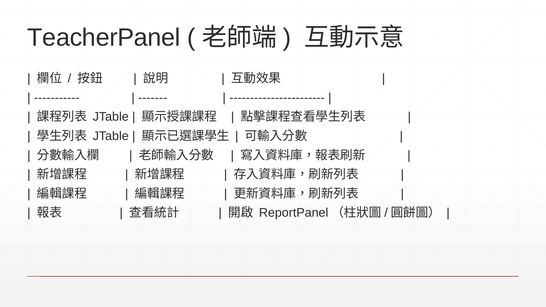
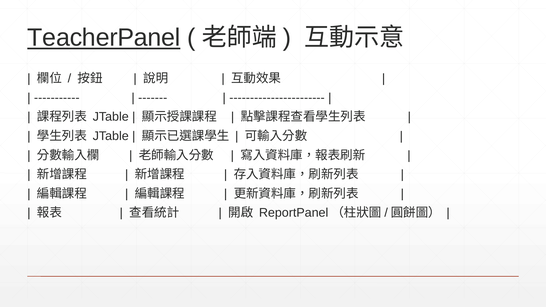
TeacherPanel underline: none -> present
